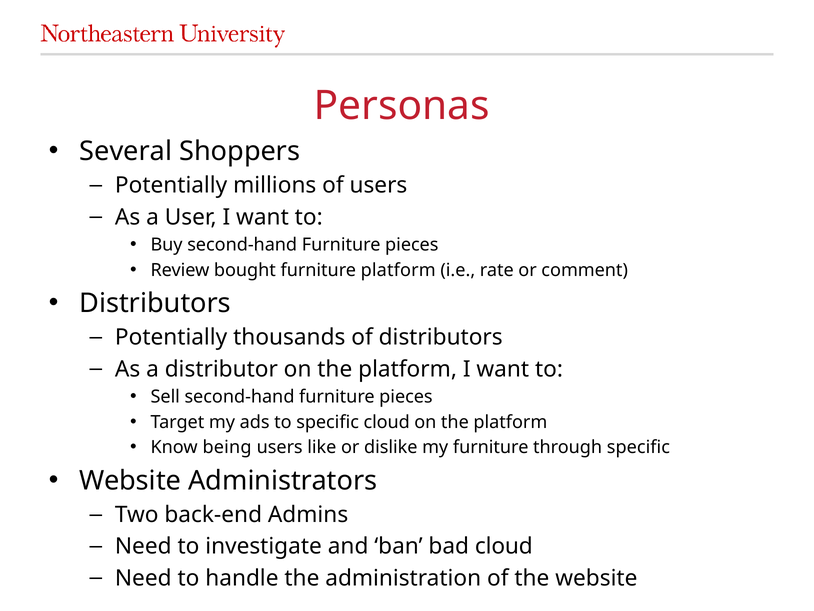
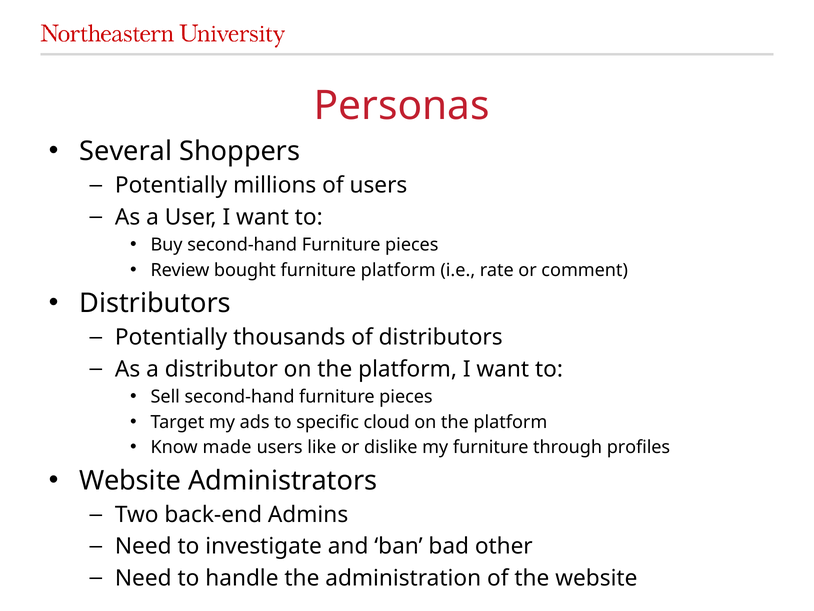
being: being -> made
through specific: specific -> profiles
bad cloud: cloud -> other
